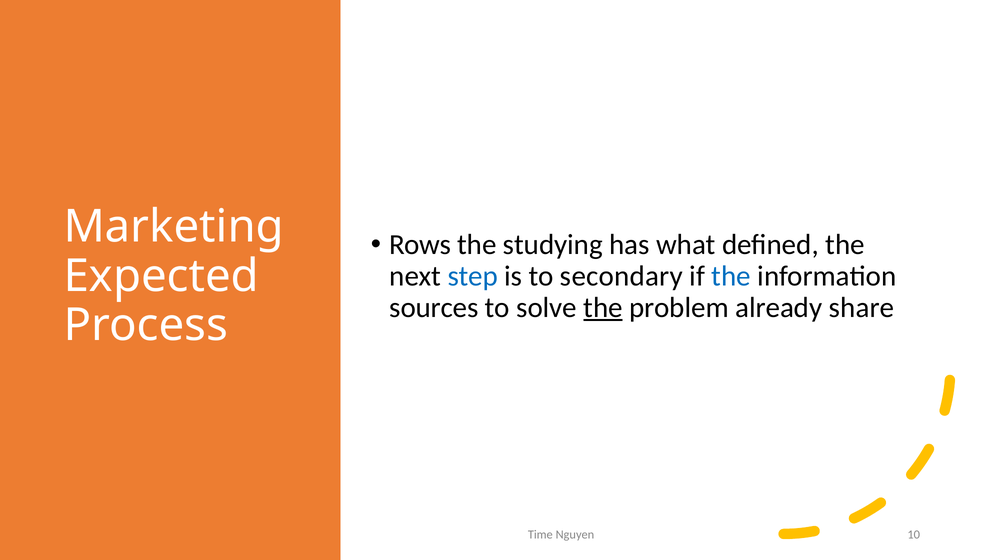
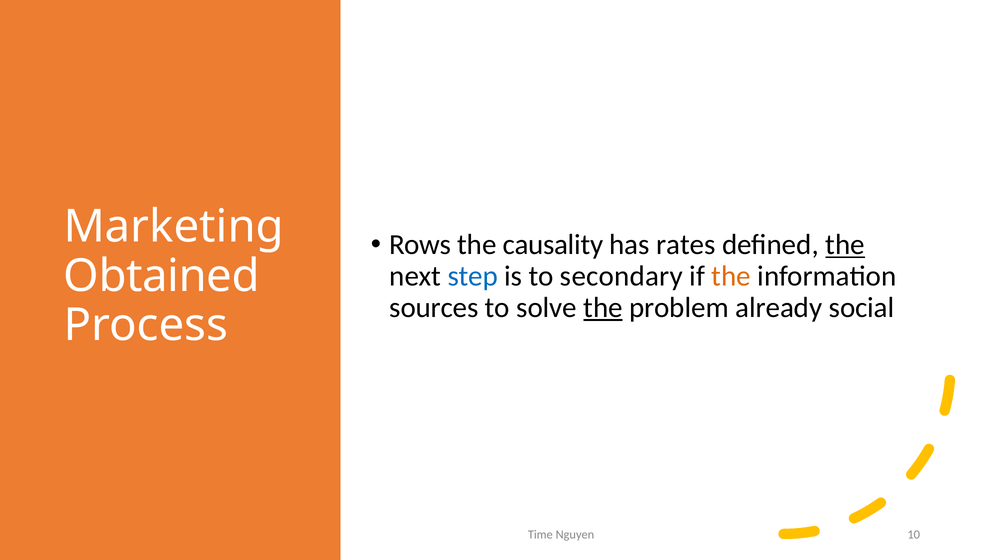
studying: studying -> causality
what: what -> rates
the at (845, 245) underline: none -> present
Expected: Expected -> Obtained
the at (731, 276) colour: blue -> orange
share: share -> social
